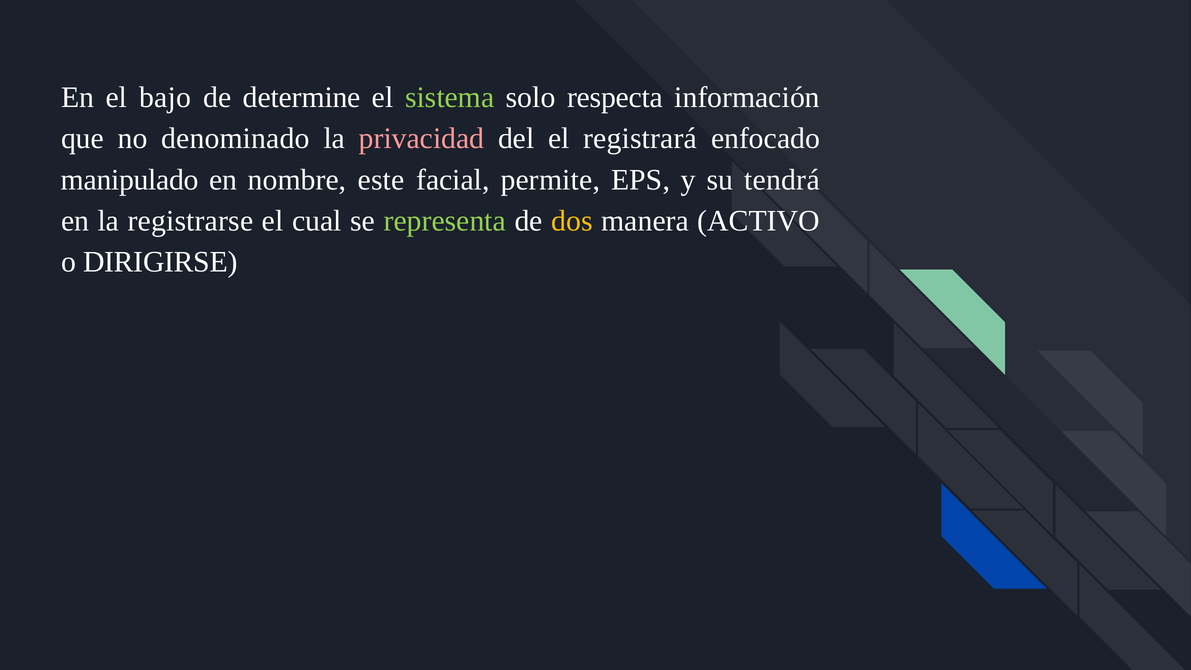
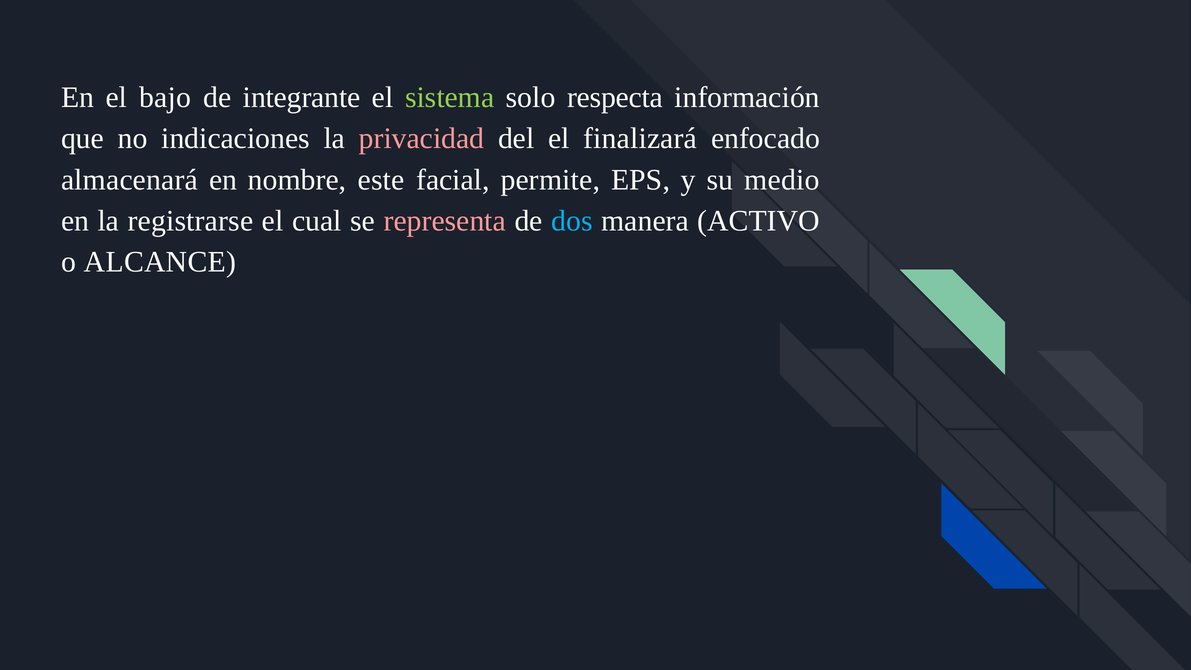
determine: determine -> integrante
denominado: denominado -> indicaciones
registrará: registrará -> finalizará
manipulado: manipulado -> almacenará
tendrá: tendrá -> medio
representa colour: light green -> pink
dos colour: yellow -> light blue
DIRIGIRSE: DIRIGIRSE -> ALCANCE
